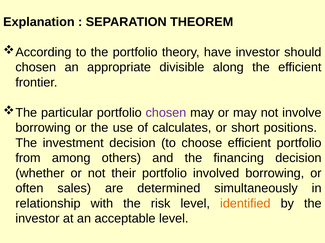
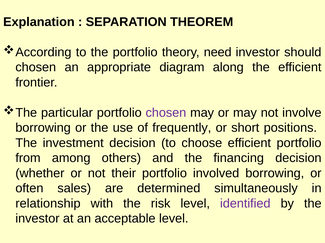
have: have -> need
divisible: divisible -> diagram
calculates: calculates -> frequently
identified colour: orange -> purple
